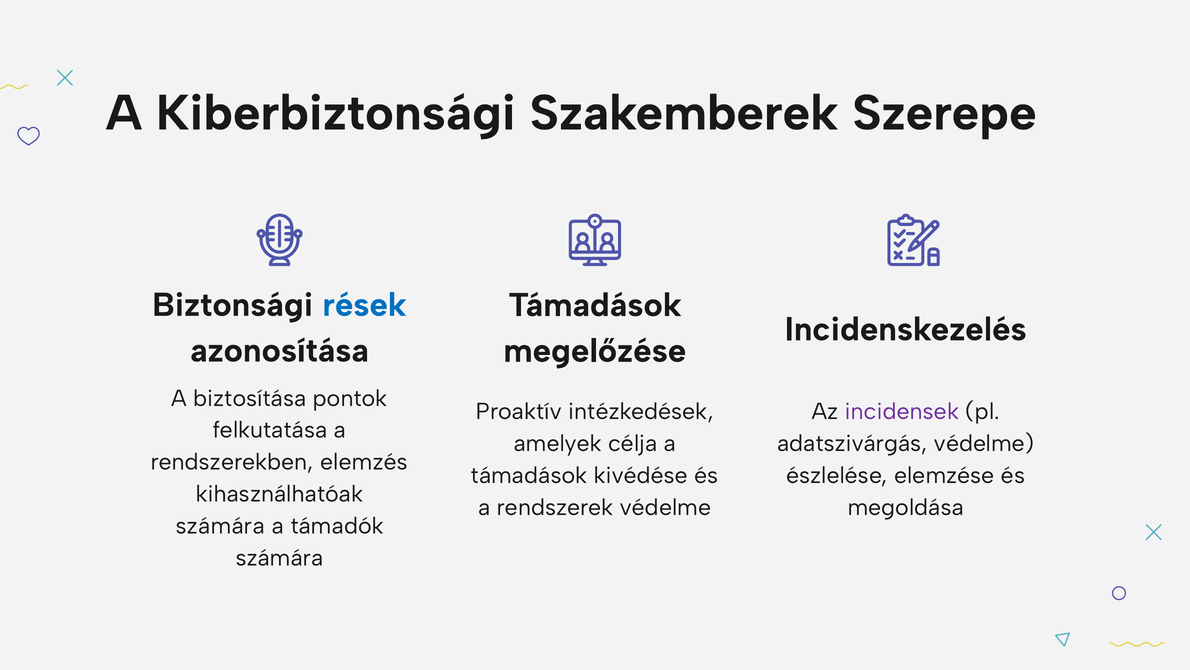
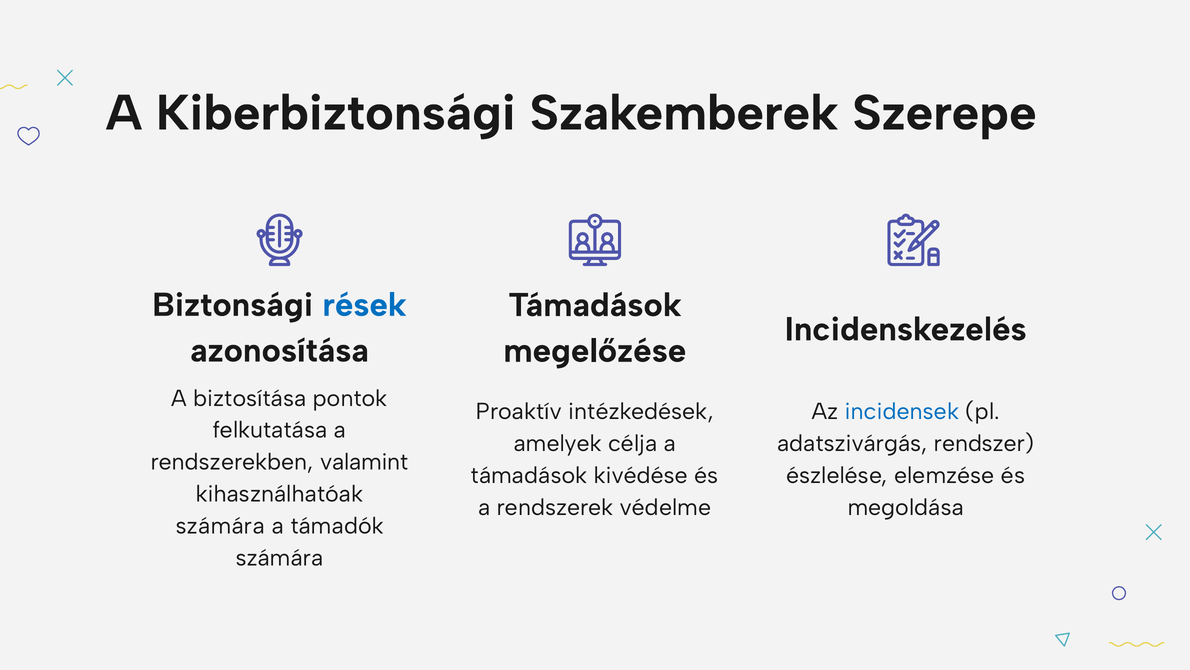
incidensek colour: purple -> blue
adatszivárgás védelme: védelme -> rendszer
elemzés: elemzés -> valamint
